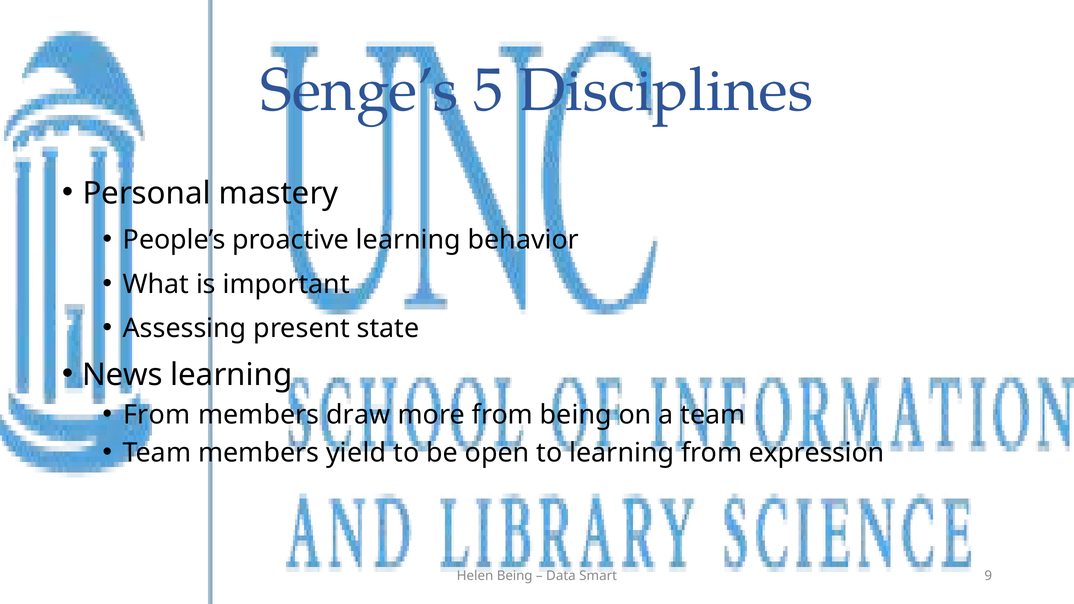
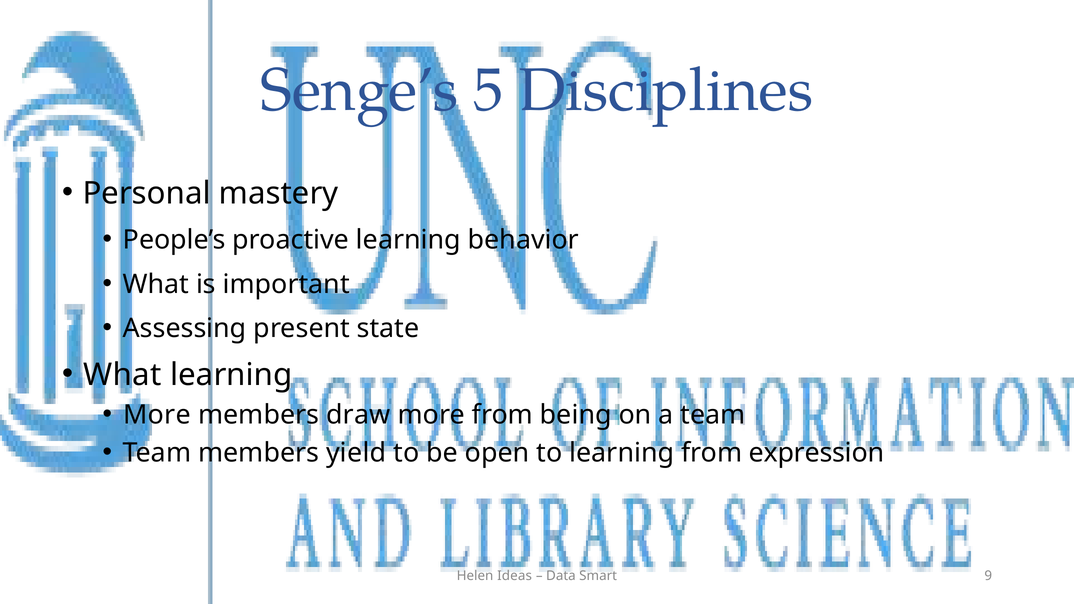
News at (123, 375): News -> What
From at (157, 415): From -> More
Helen Being: Being -> Ideas
